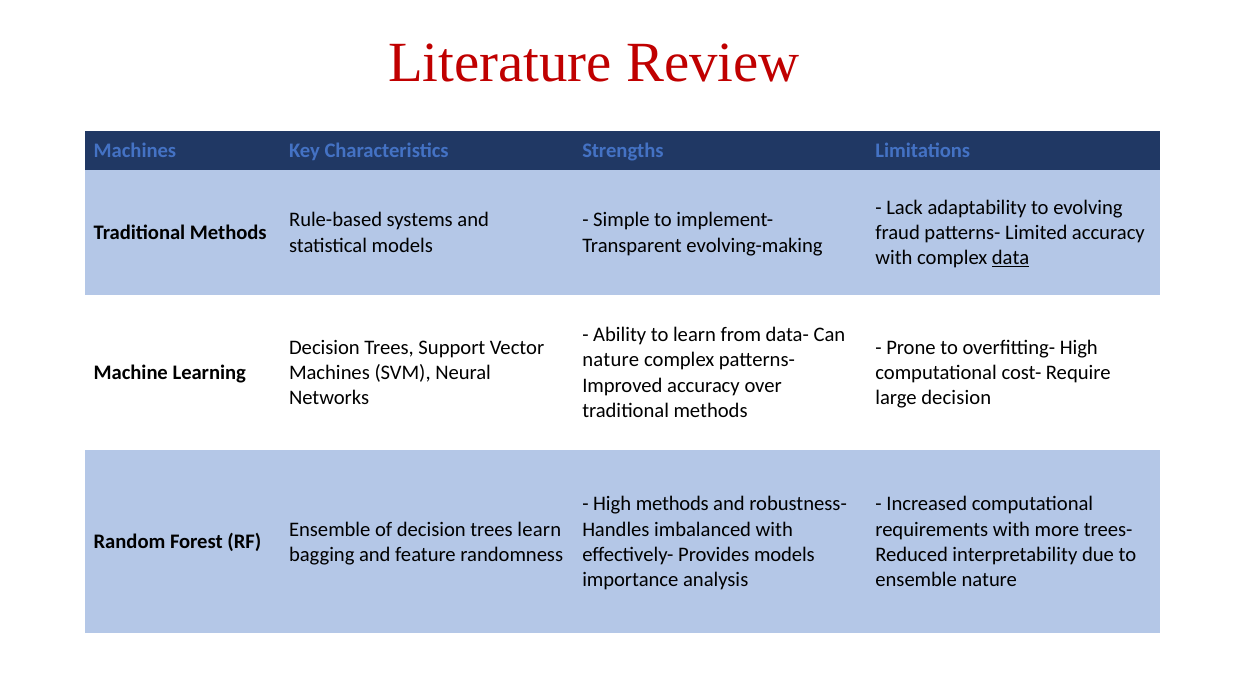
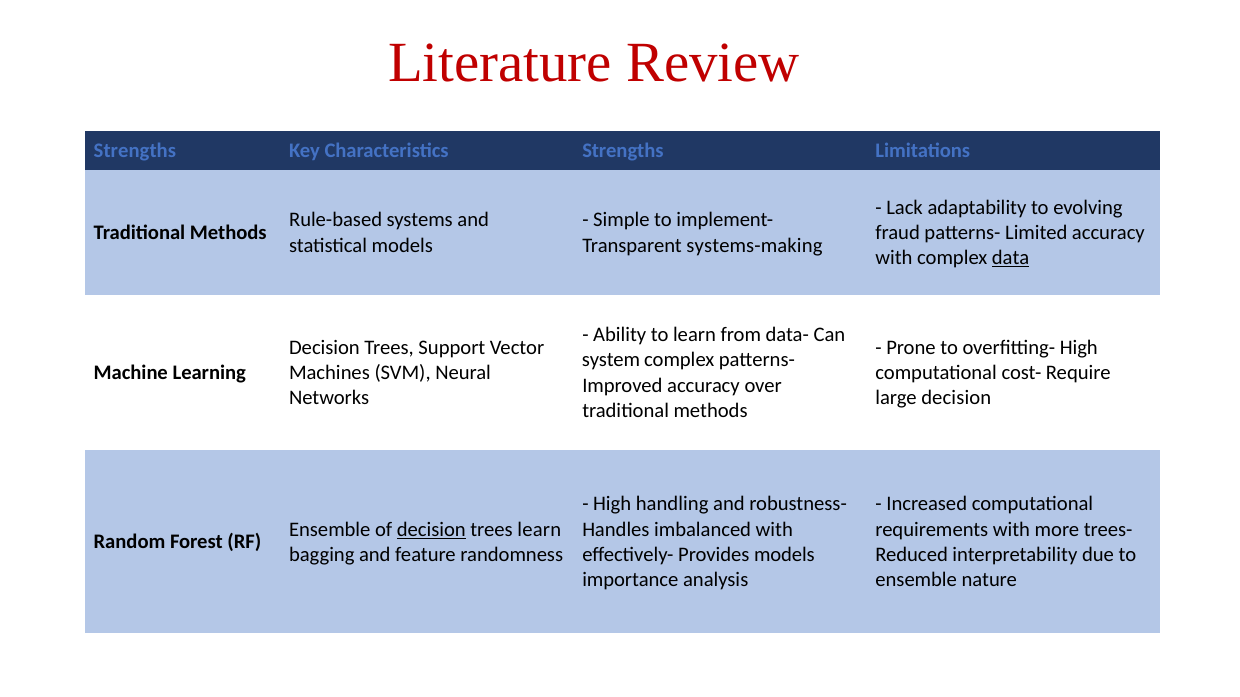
Machines at (135, 151): Machines -> Strengths
evolving-making: evolving-making -> systems-making
nature at (611, 360): nature -> system
High methods: methods -> handling
decision at (431, 530) underline: none -> present
